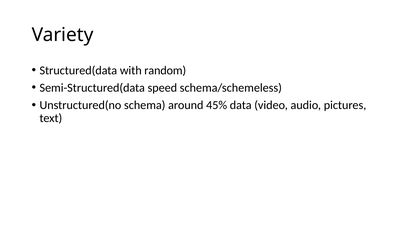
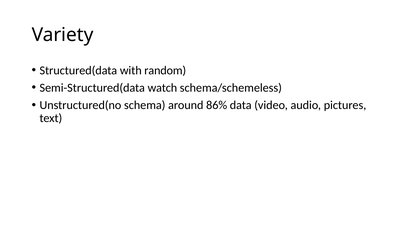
speed: speed -> watch
45%: 45% -> 86%
